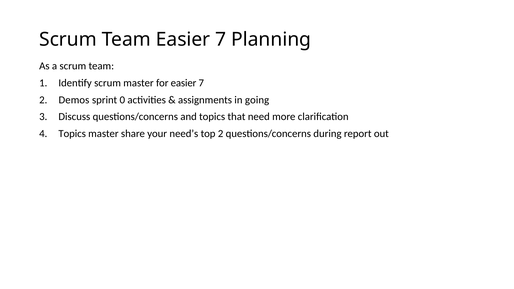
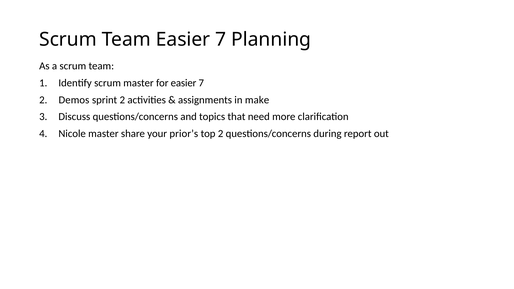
sprint 0: 0 -> 2
going: going -> make
Topics at (72, 134): Topics -> Nicole
need’s: need’s -> prior’s
